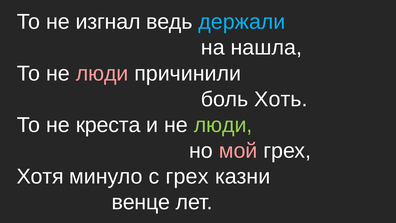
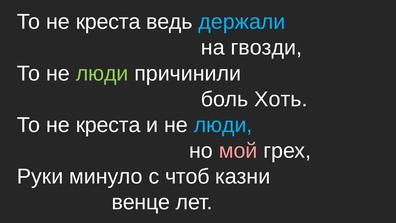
изгнал at (108, 22): изгнал -> креста
нашла: нашла -> гвозди
люди at (102, 73) colour: pink -> light green
люди at (223, 125) colour: light green -> light blue
Хотя: Хотя -> Руки
с грех: грех -> чтоб
